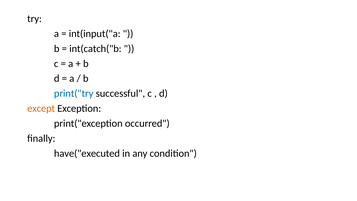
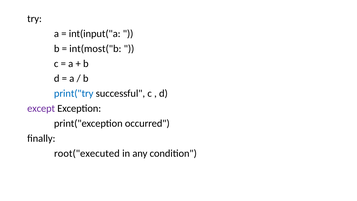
int(catch("b: int(catch("b -> int(most("b
except colour: orange -> purple
have("executed: have("executed -> root("executed
